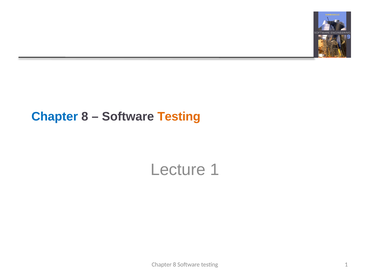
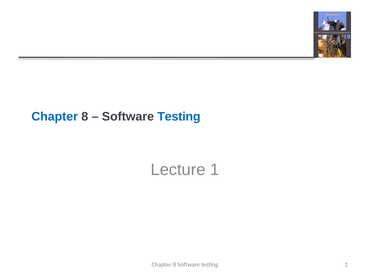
Testing at (179, 117) colour: orange -> blue
